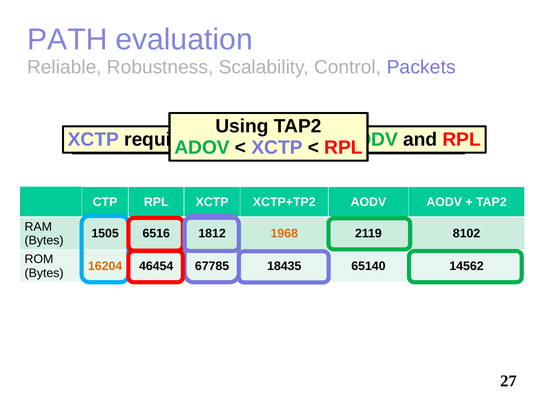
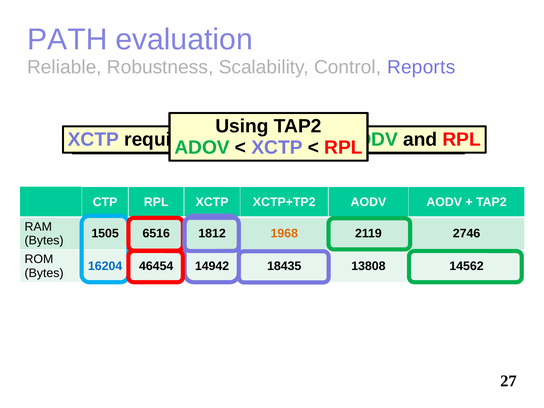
Packets: Packets -> Reports
8102: 8102 -> 2746
16204 colour: orange -> blue
67785: 67785 -> 14942
65140: 65140 -> 13808
